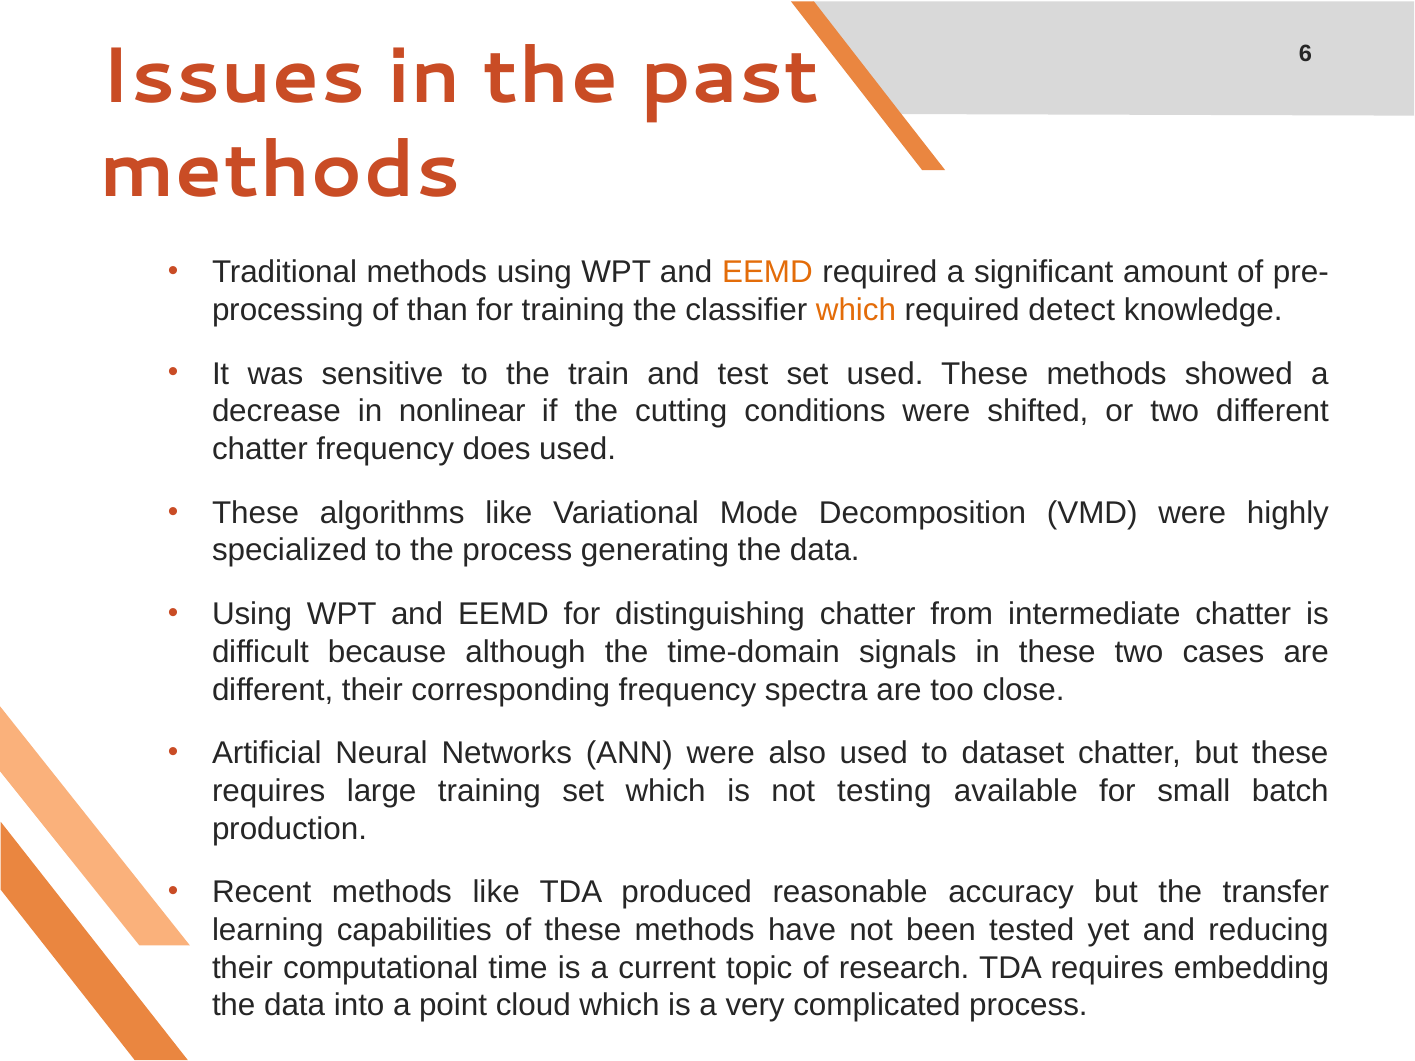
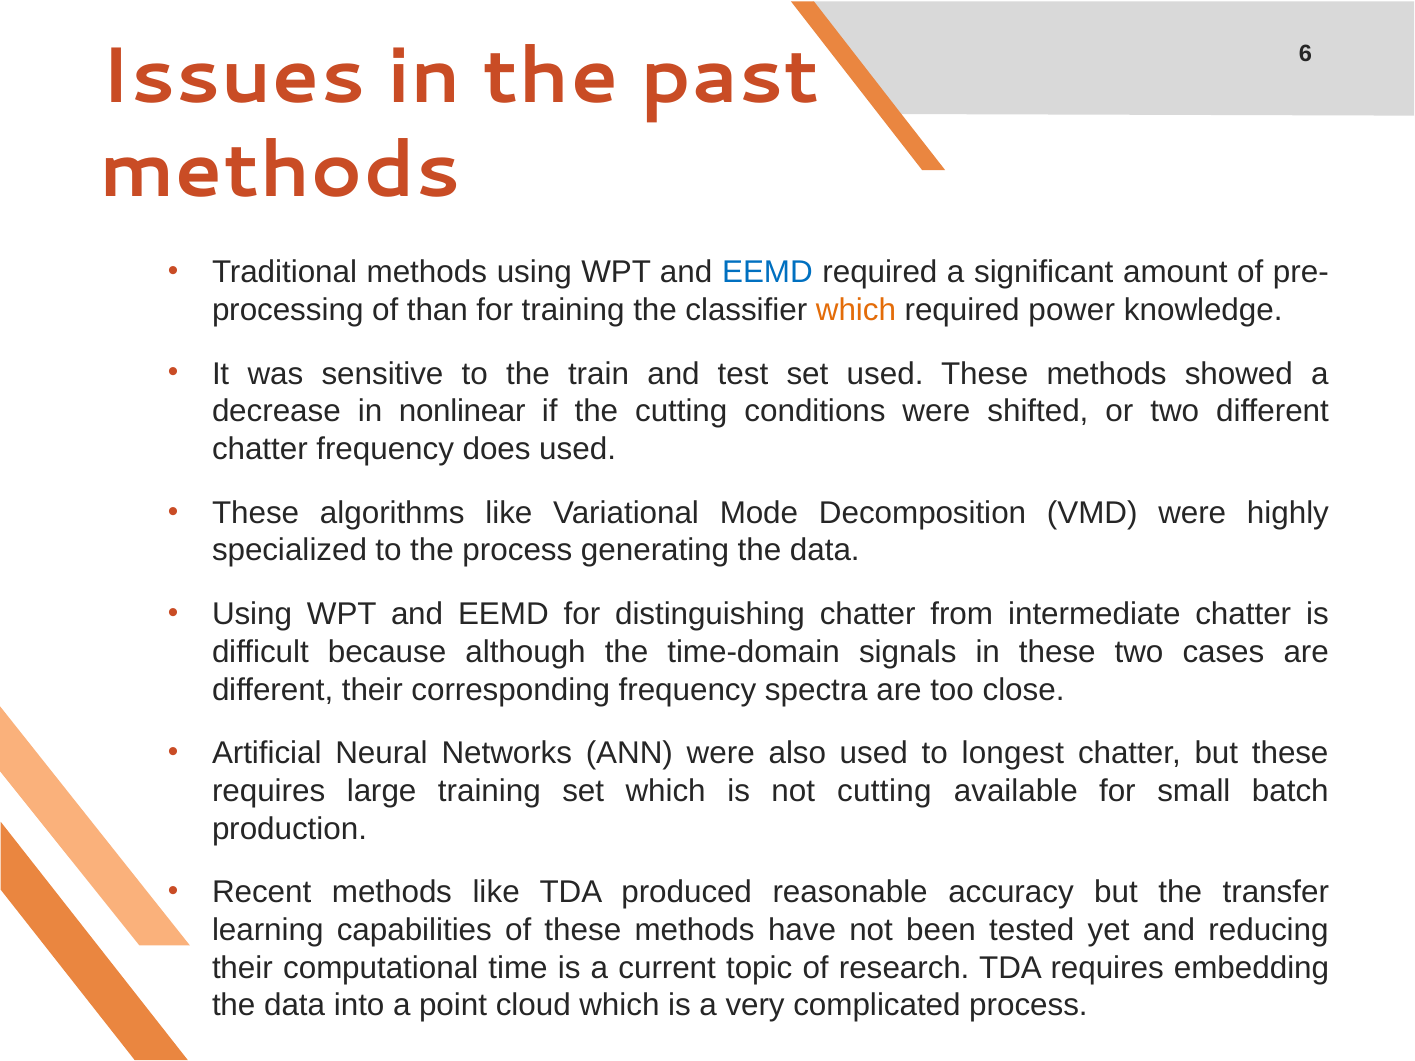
EEMD at (767, 273) colour: orange -> blue
detect: detect -> power
dataset: dataset -> longest
not testing: testing -> cutting
